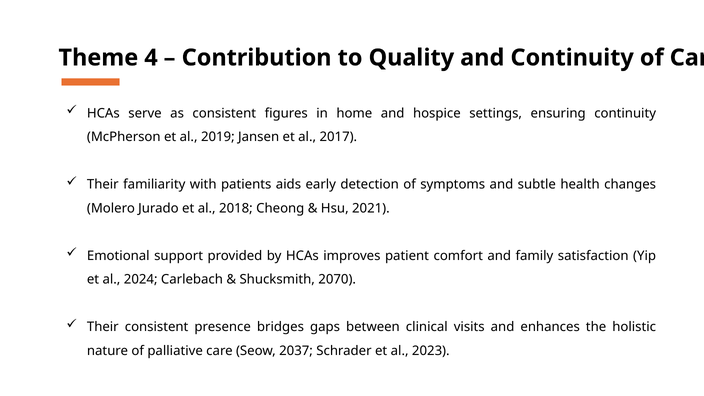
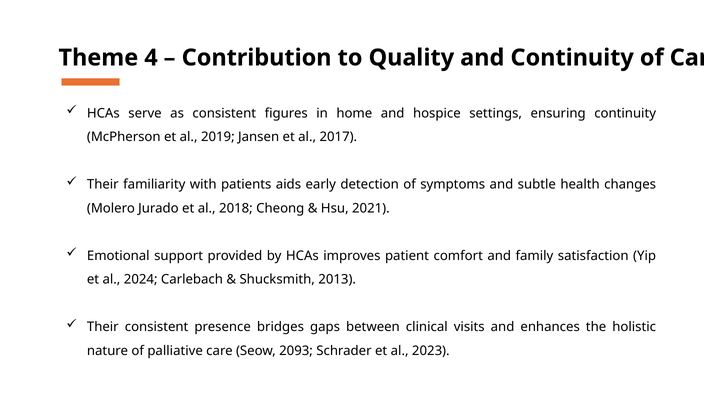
2070: 2070 -> 2013
2037: 2037 -> 2093
